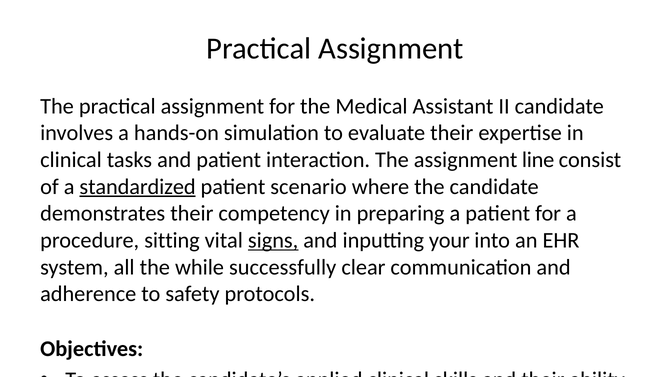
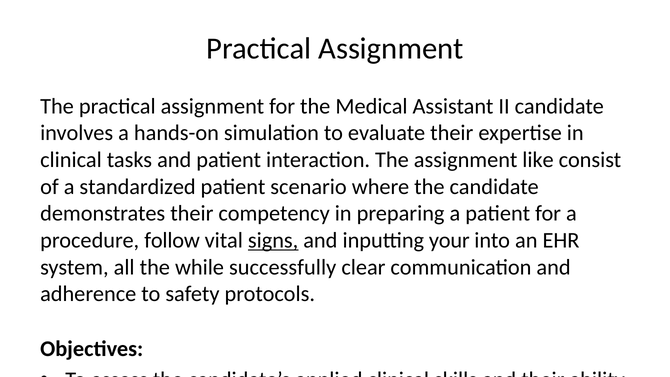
line: line -> like
standardized underline: present -> none
sitting: sitting -> follow
